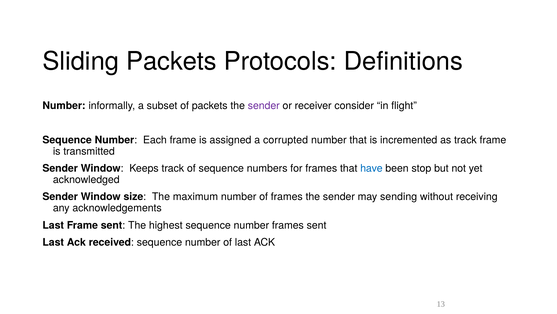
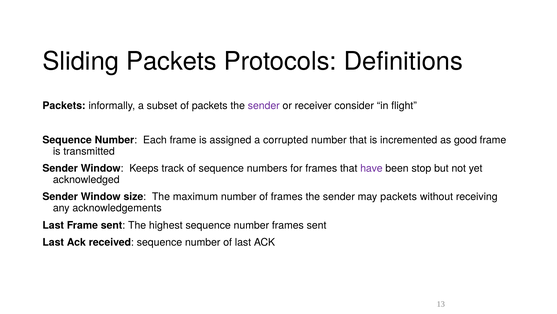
Number at (64, 106): Number -> Packets
as track: track -> good
have colour: blue -> purple
may sending: sending -> packets
